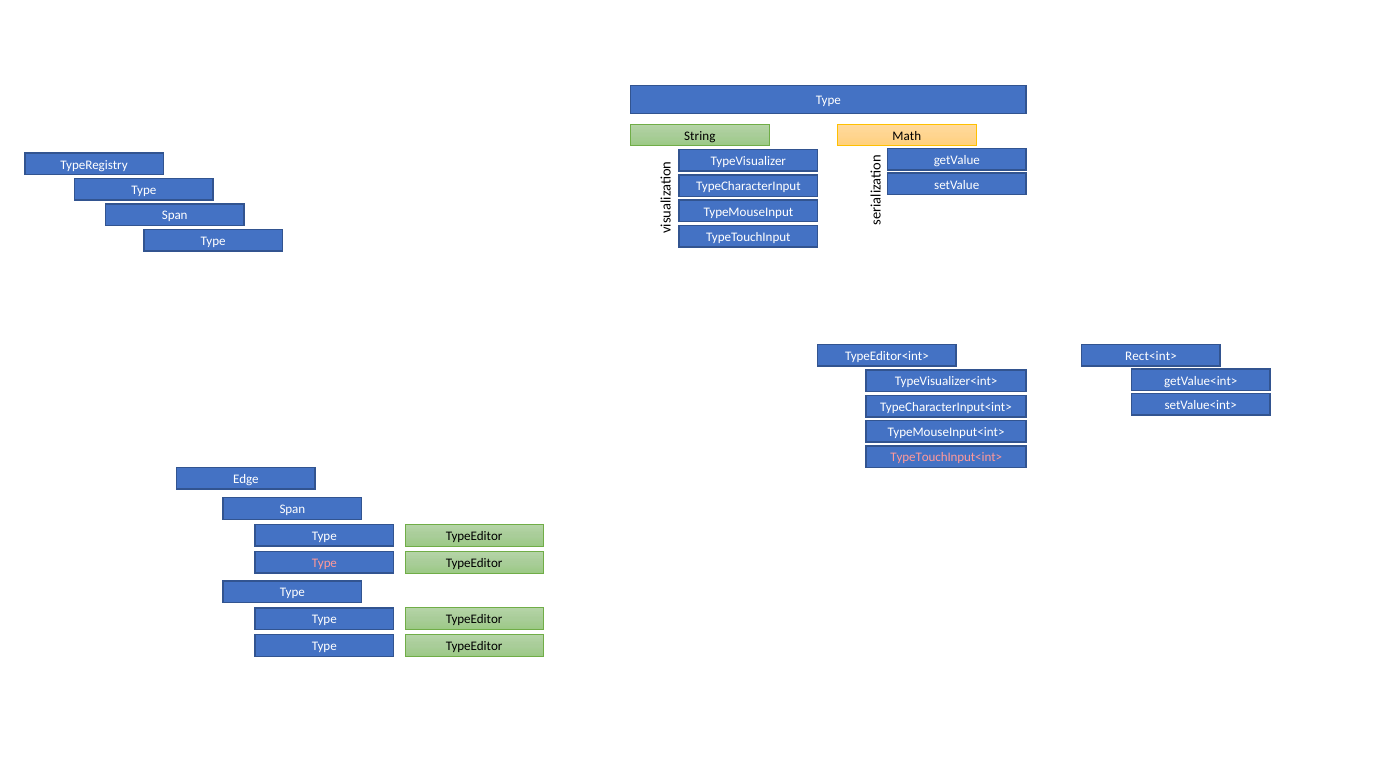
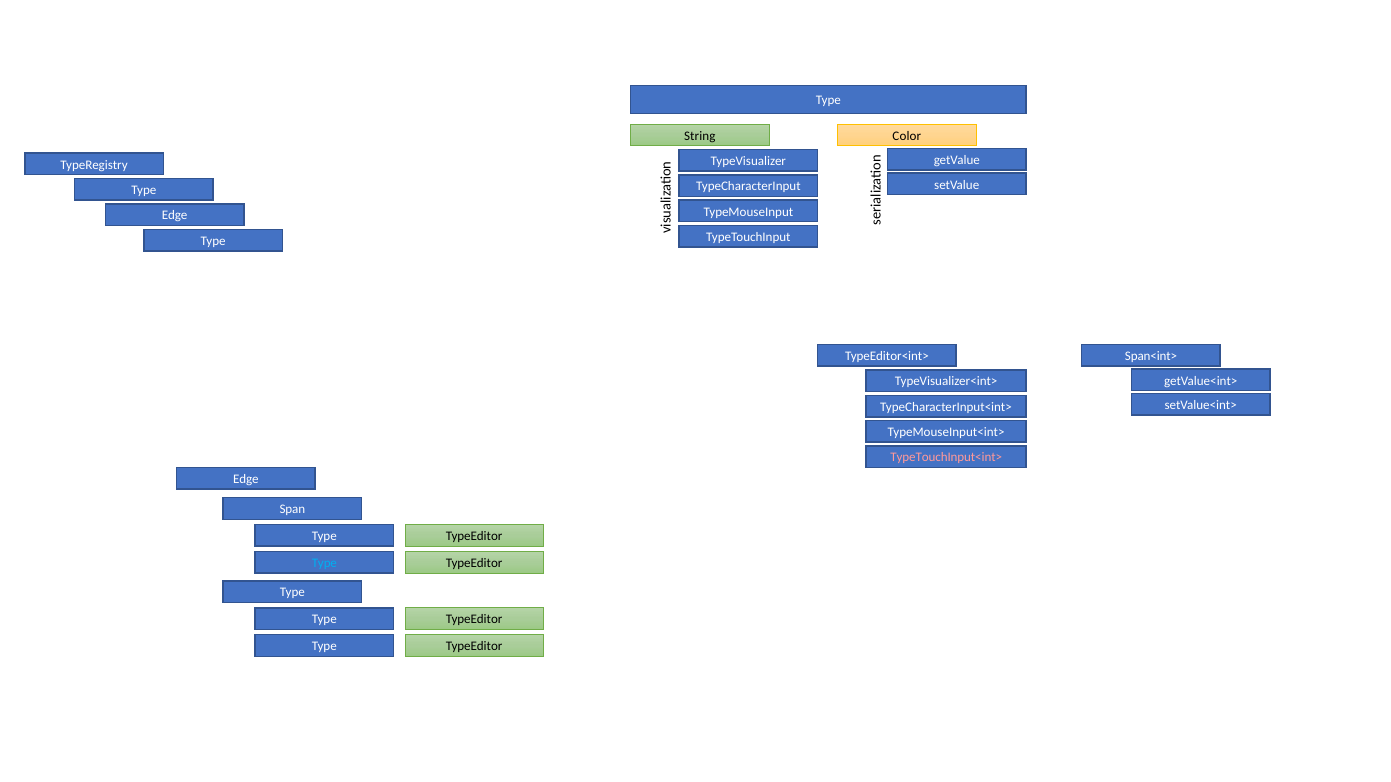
Math: Math -> Color
Span at (175, 216): Span -> Edge
Rect<int>: Rect<int> -> Span<int>
Type at (324, 563) colour: pink -> light blue
